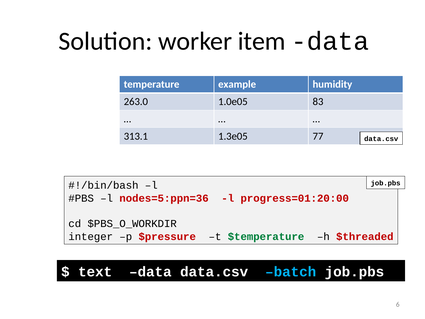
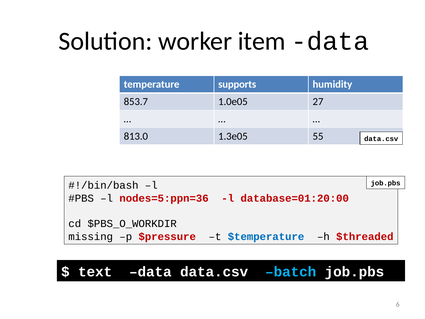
example: example -> supports
263.0: 263.0 -> 853.7
83: 83 -> 27
313.1: 313.1 -> 813.0
77: 77 -> 55
progress=01:20:00: progress=01:20:00 -> database=01:20:00
integer: integer -> missing
$temperature colour: green -> blue
